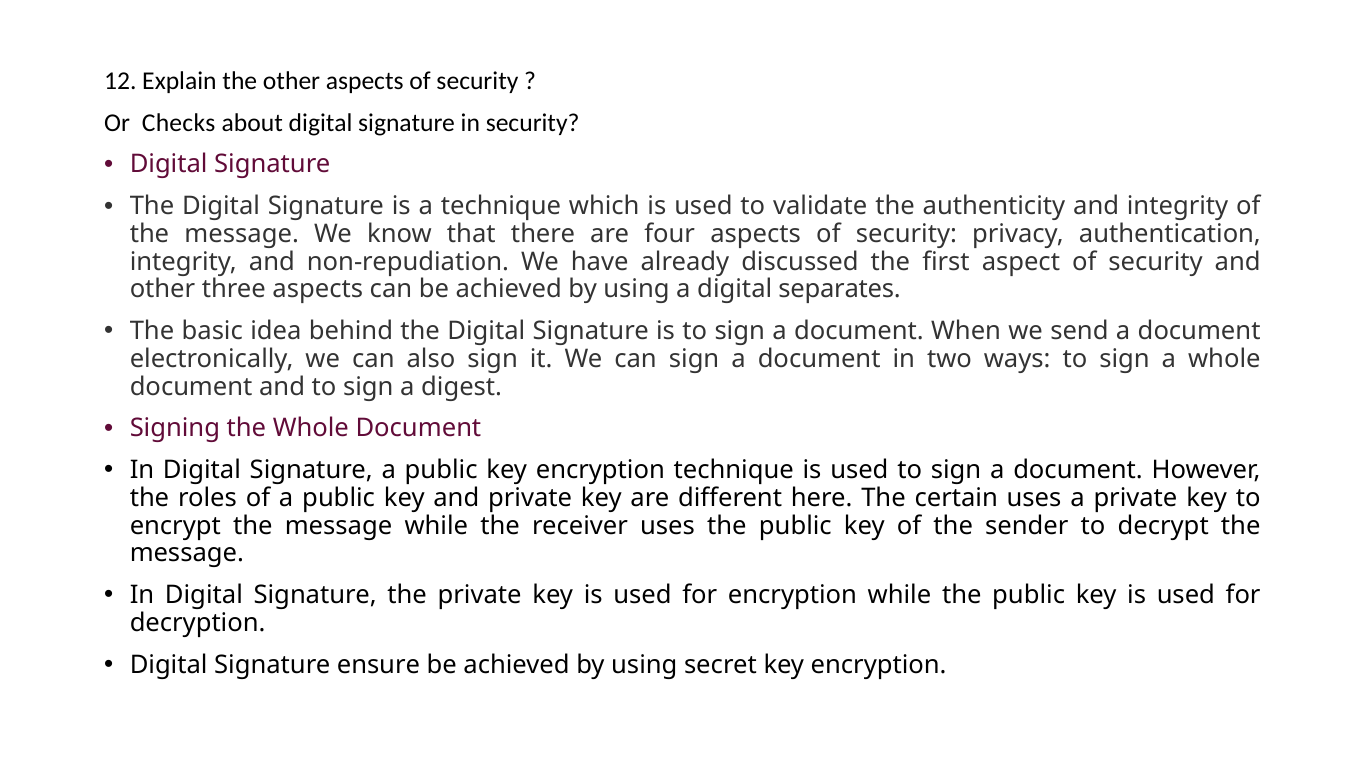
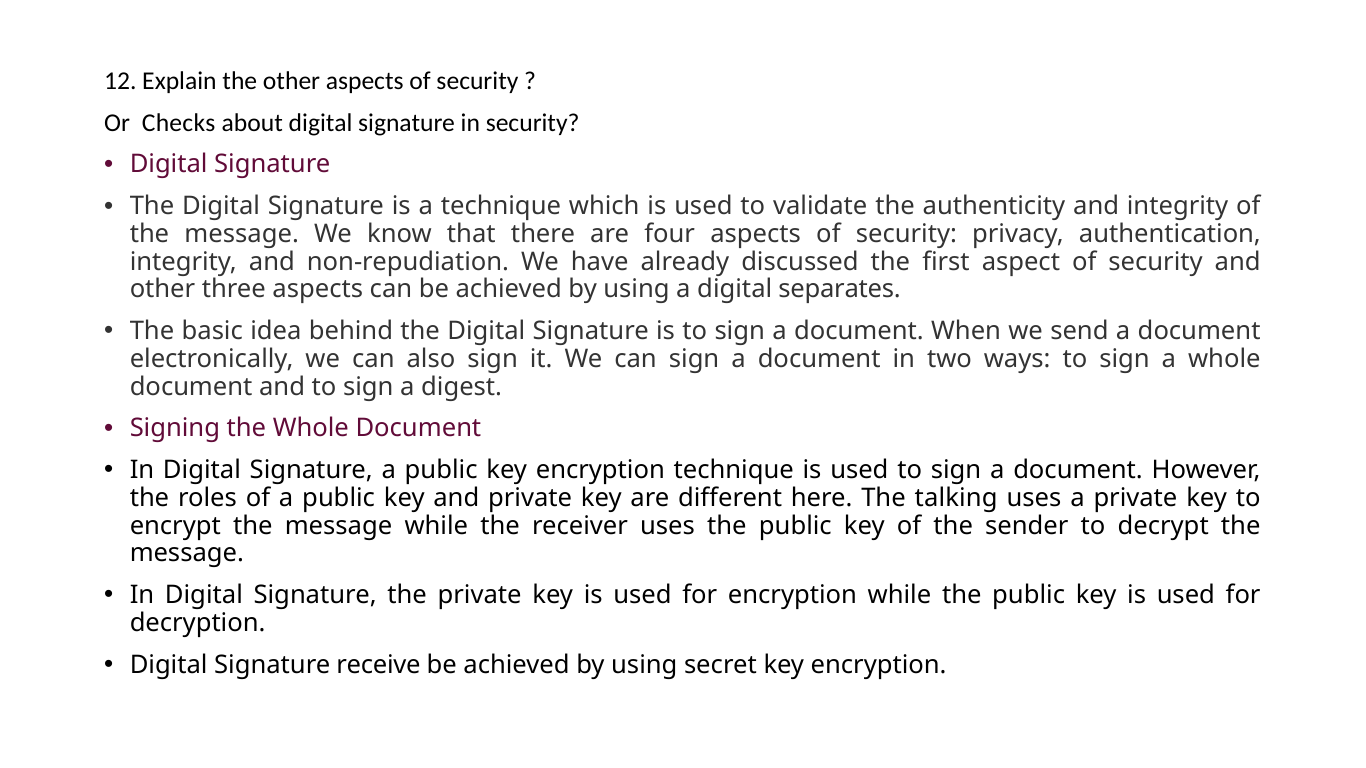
certain: certain -> talking
ensure: ensure -> receive
